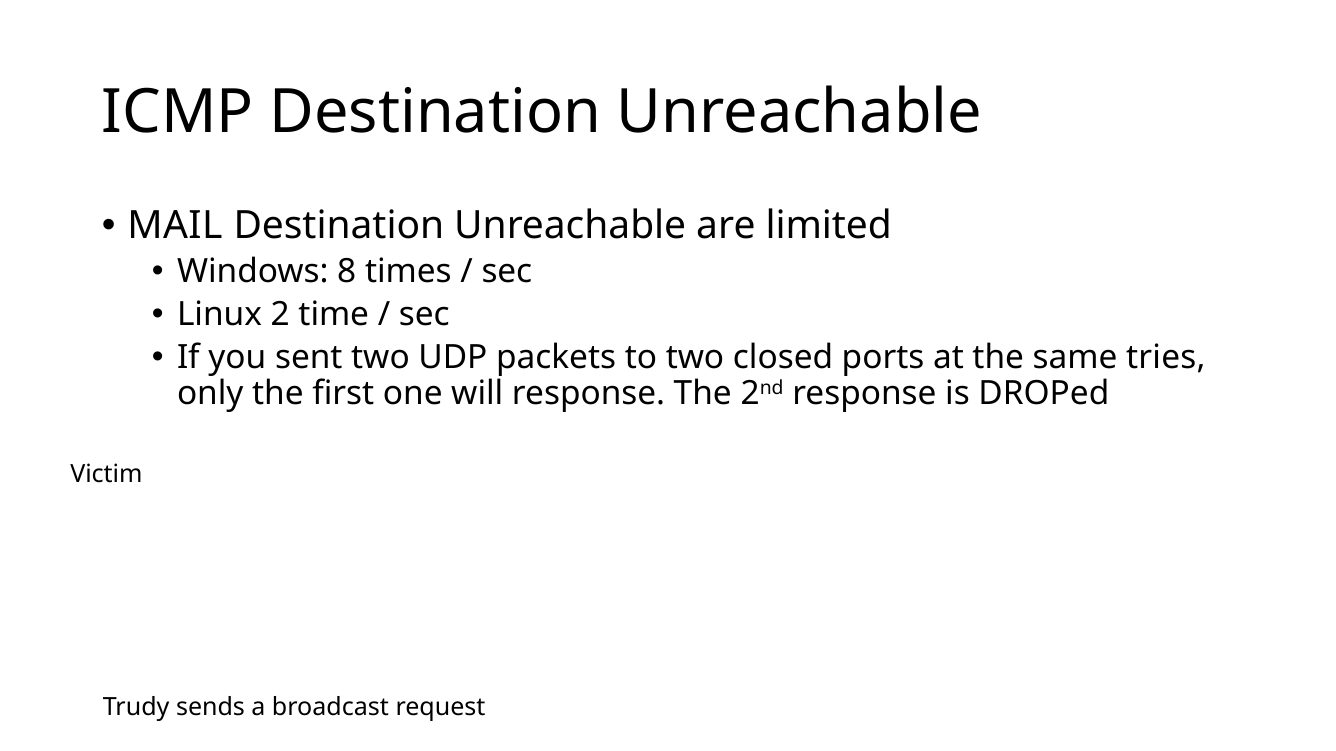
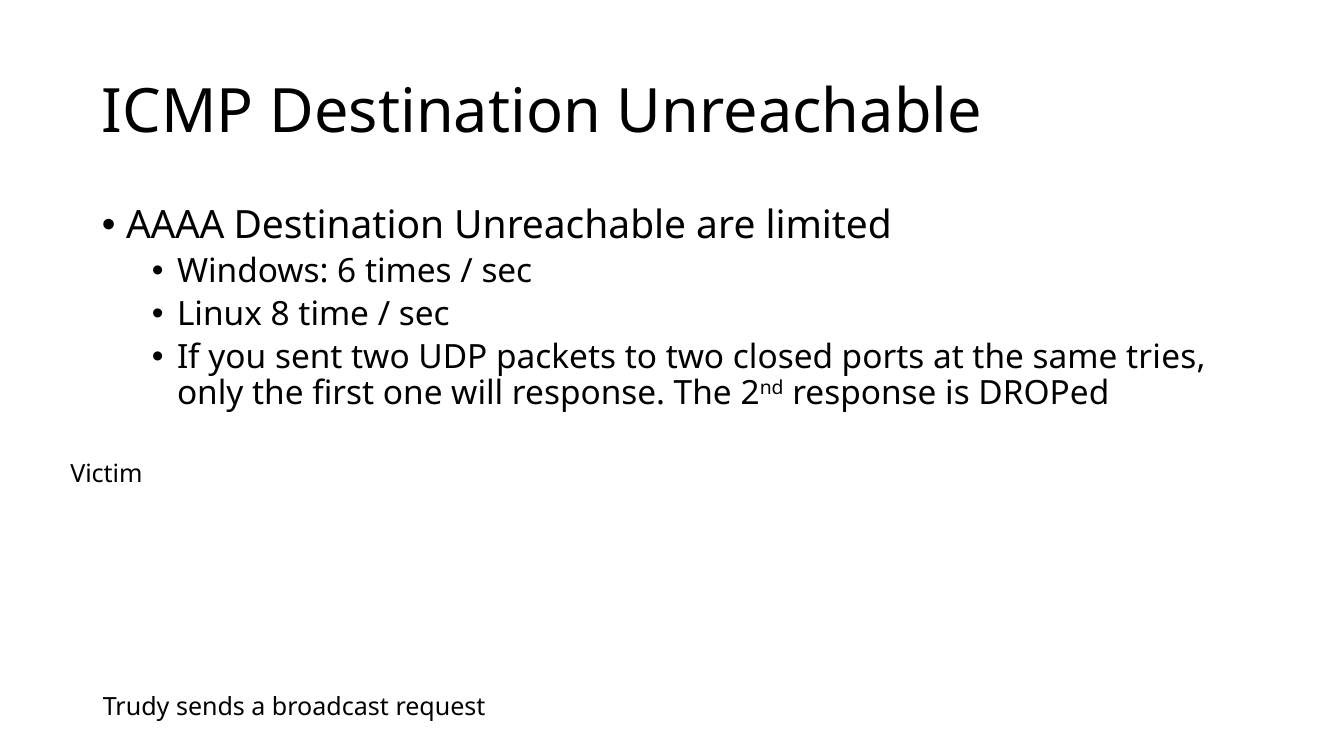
MAIL: MAIL -> AAAA
8: 8 -> 6
2: 2 -> 8
